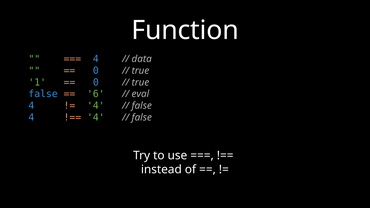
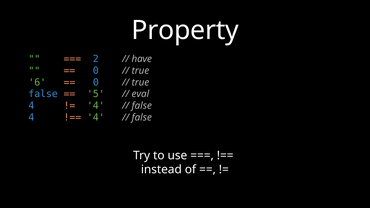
Function: Function -> Property
4 at (96, 59): 4 -> 2
data: data -> have
1: 1 -> 6
6: 6 -> 5
